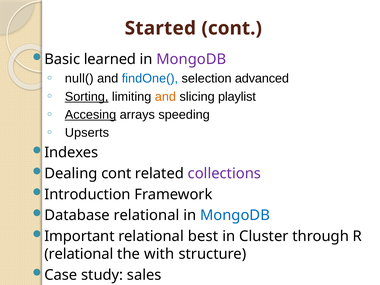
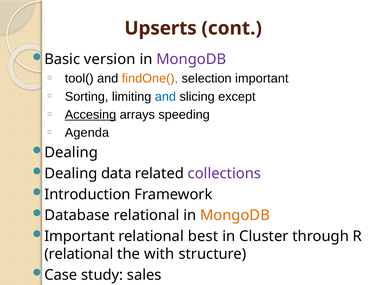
Started: Started -> Upserts
learned: learned -> version
null(: null( -> tool(
findOne( colour: blue -> orange
selection advanced: advanced -> important
Sorting underline: present -> none
and at (165, 97) colour: orange -> blue
playlist: playlist -> except
Upserts: Upserts -> Agenda
Indexes at (71, 153): Indexes -> Dealing
Dealing cont: cont -> data
MongoDB at (235, 215) colour: blue -> orange
